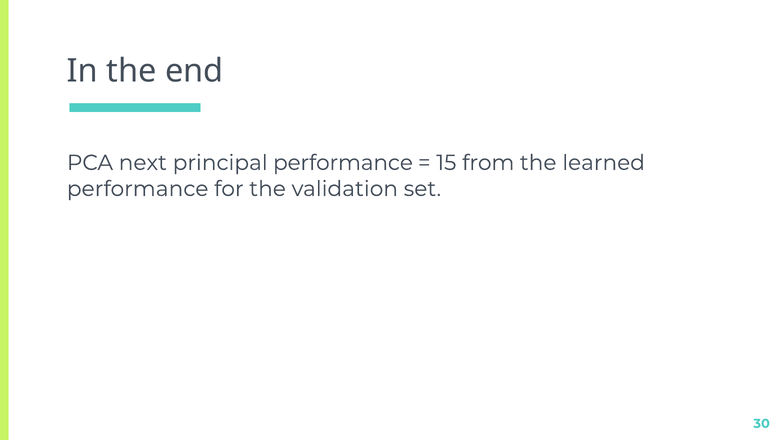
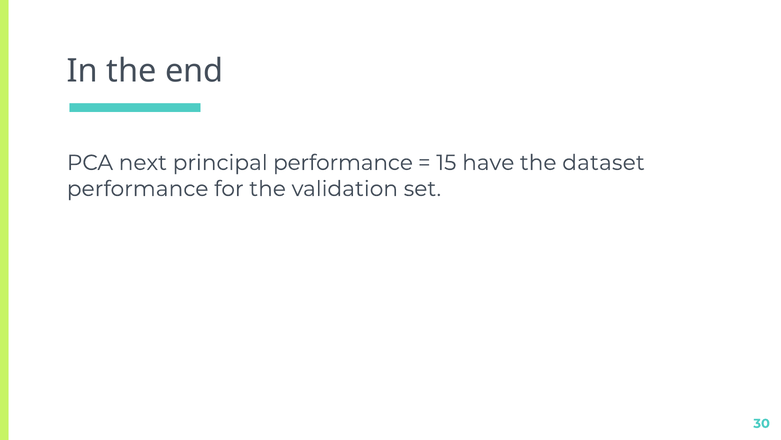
from: from -> have
learned: learned -> dataset
